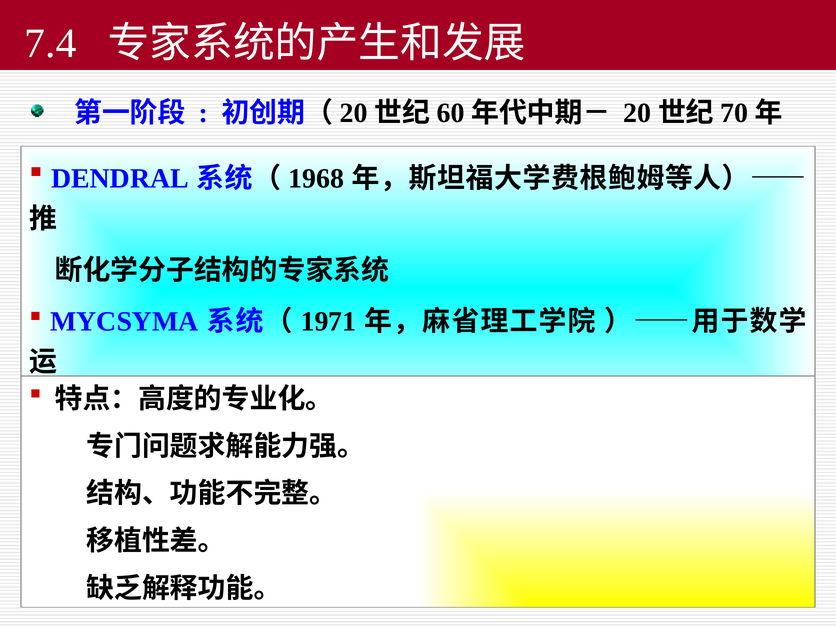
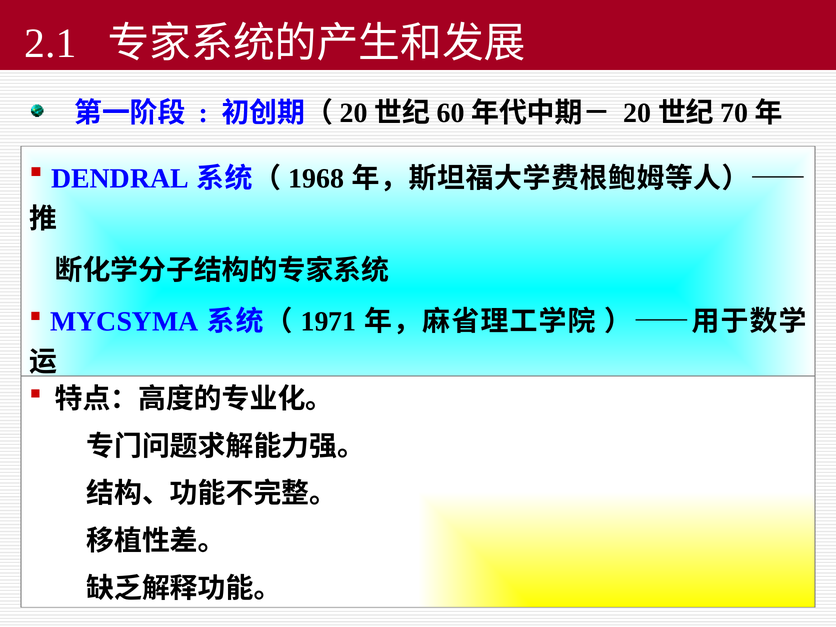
7.4: 7.4 -> 2.1
